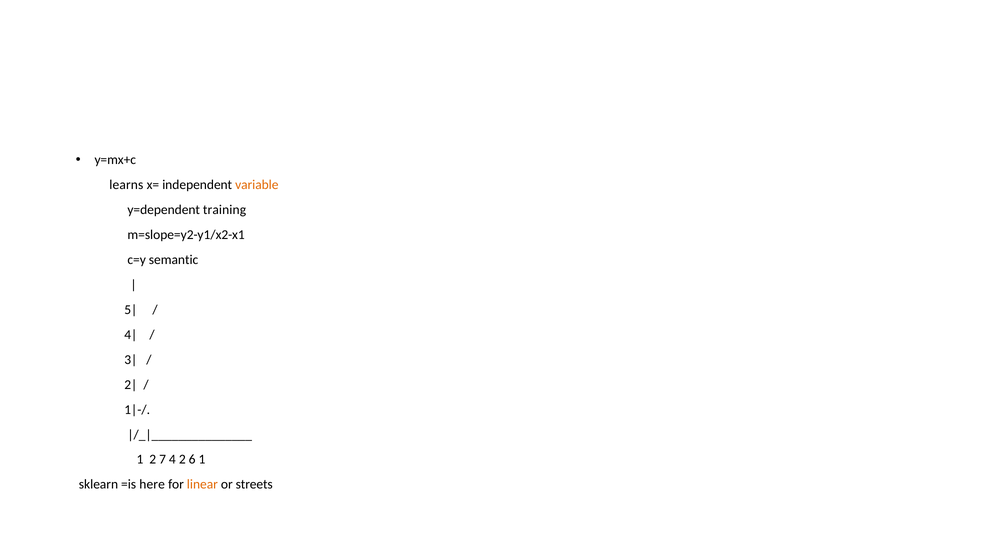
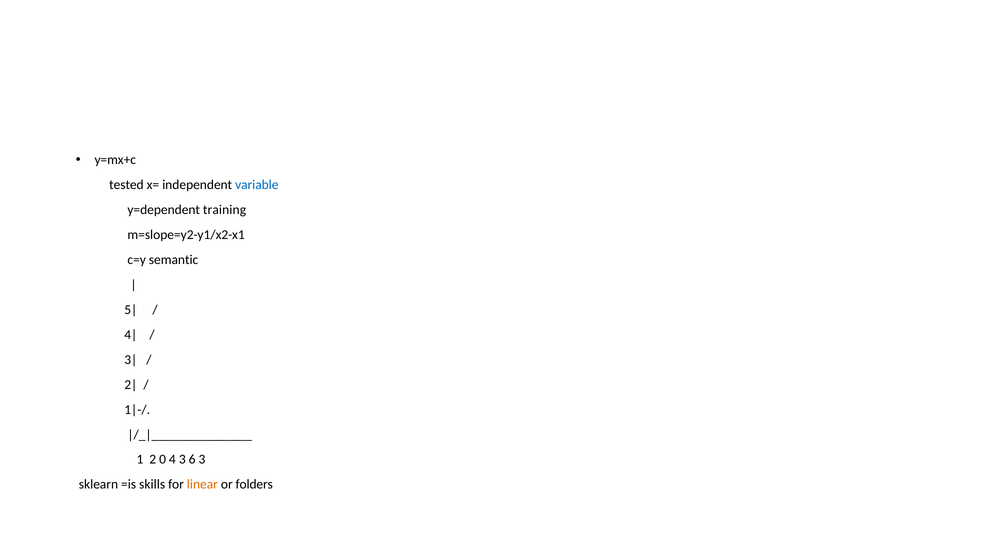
learns: learns -> tested
variable colour: orange -> blue
7: 7 -> 0
4 2: 2 -> 3
6 1: 1 -> 3
here: here -> skills
streets: streets -> folders
